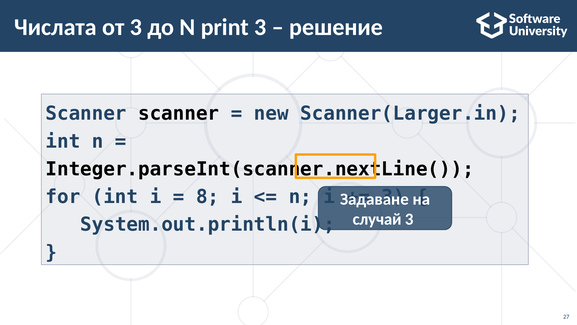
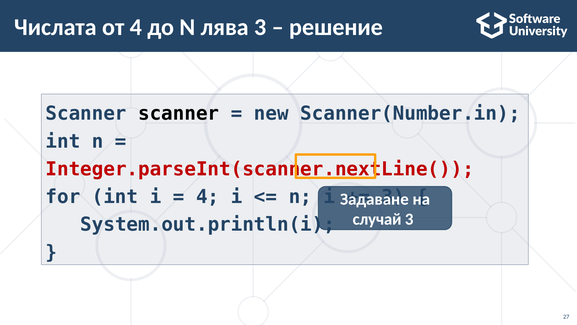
от 3: 3 -> 4
print: print -> лява
Scanner(Larger.in: Scanner(Larger.in -> Scanner(Number.in
Integer.parseInt(scanner.nextLine( colour: black -> red
8 at (208, 197): 8 -> 4
